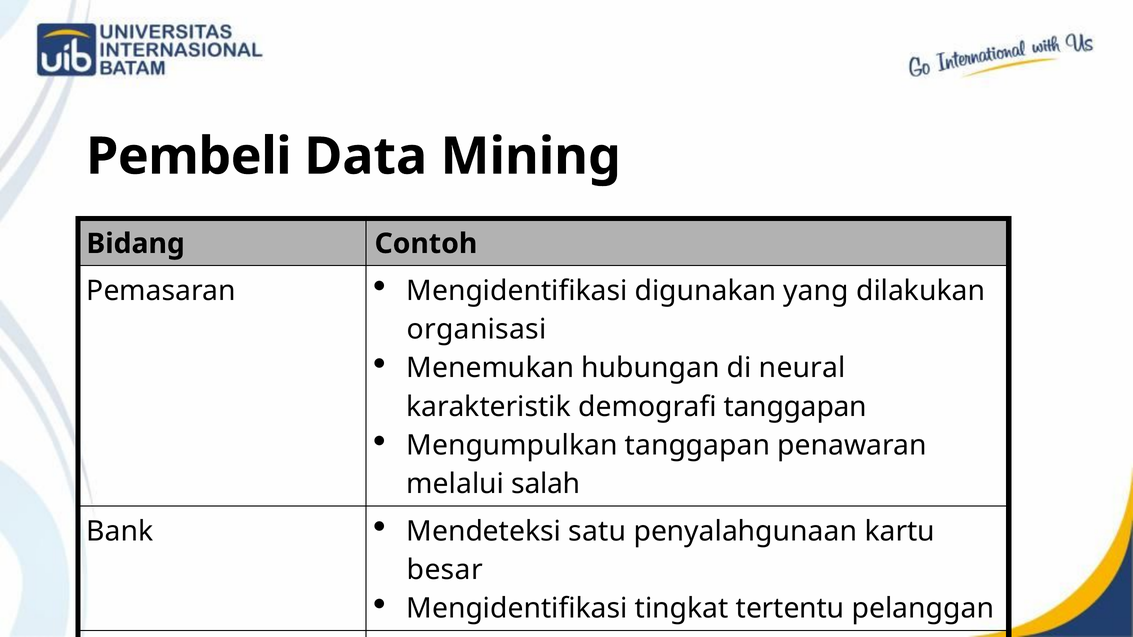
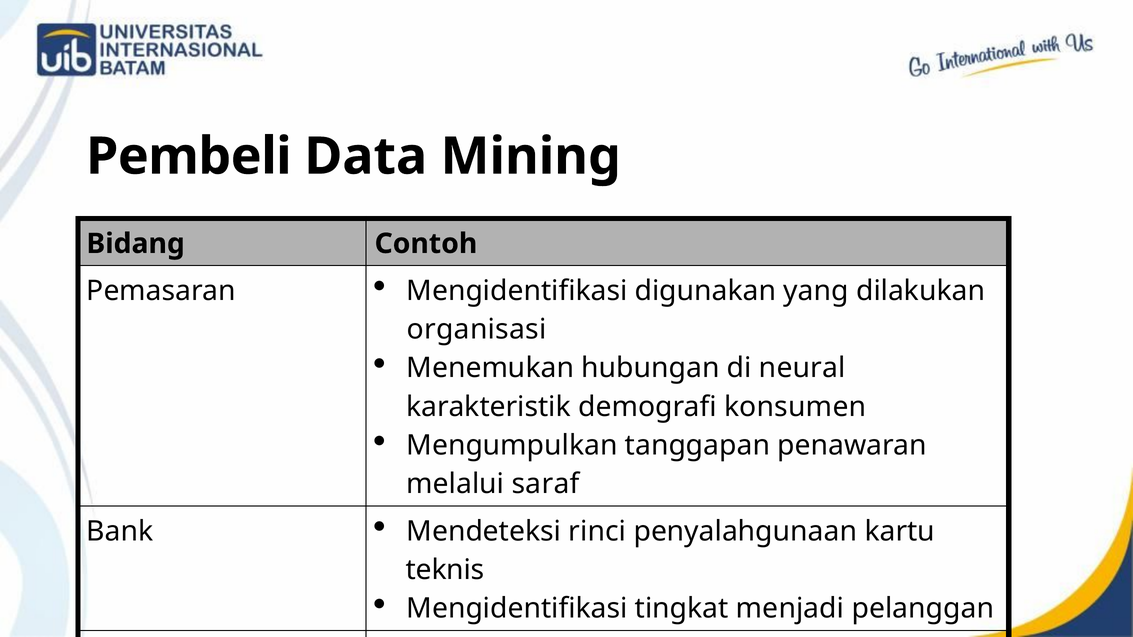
demografi tanggapan: tanggapan -> konsumen
salah: salah -> saraf
satu: satu -> rinci
besar: besar -> teknis
tertentu: tertentu -> menjadi
